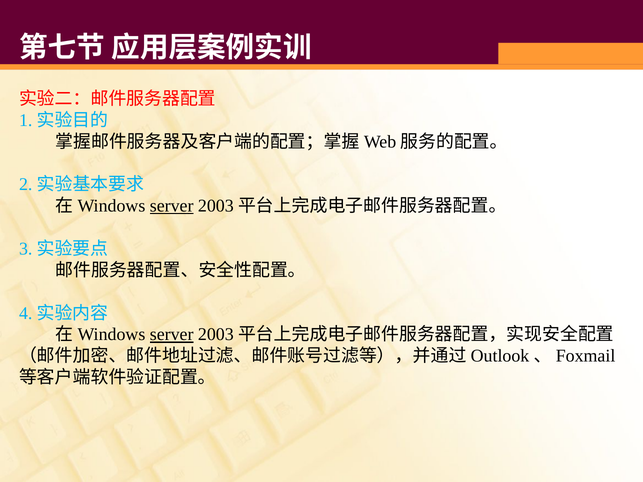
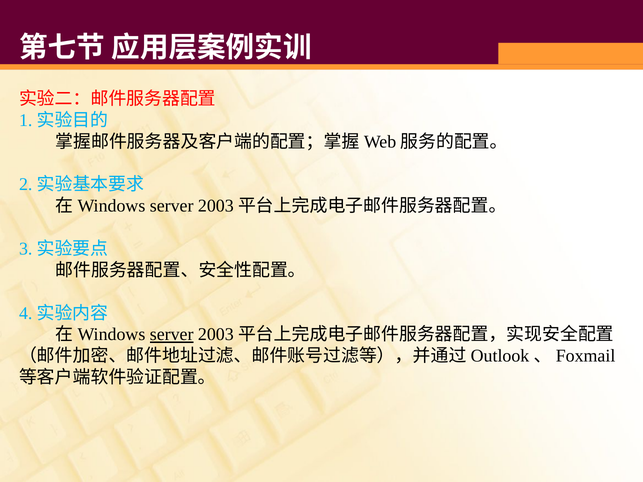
server at (172, 206) underline: present -> none
